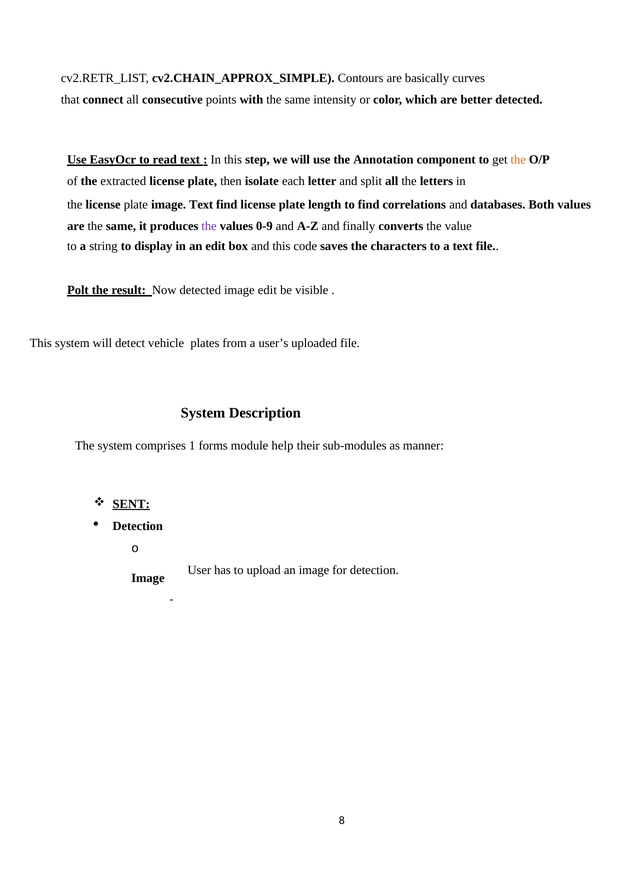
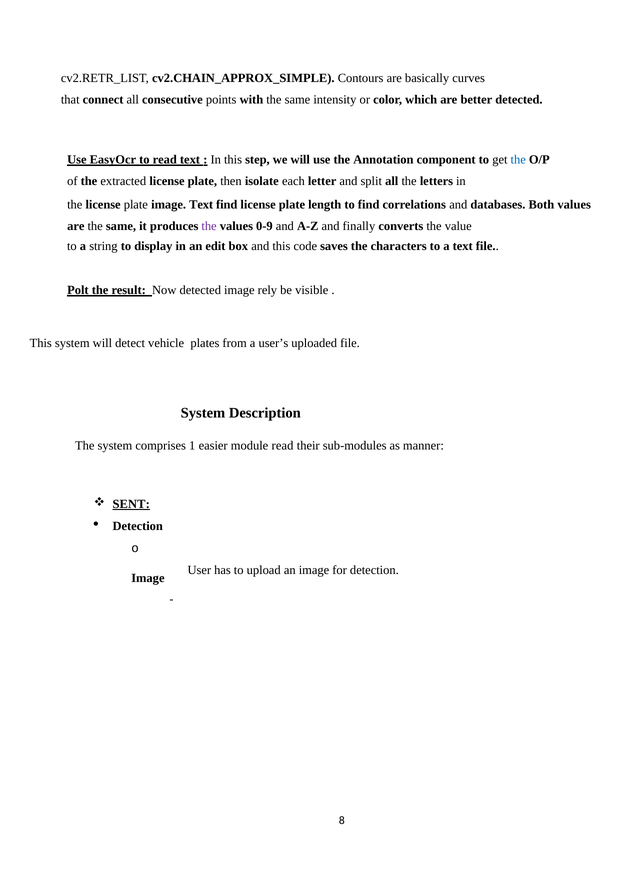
the at (518, 160) colour: orange -> blue
image edit: edit -> rely
forms: forms -> easier
module help: help -> read
